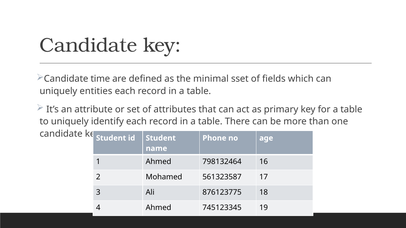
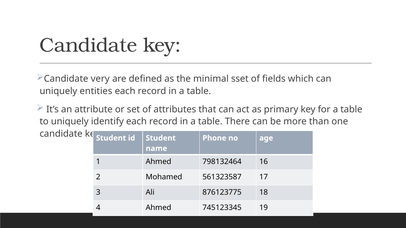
time: time -> very
